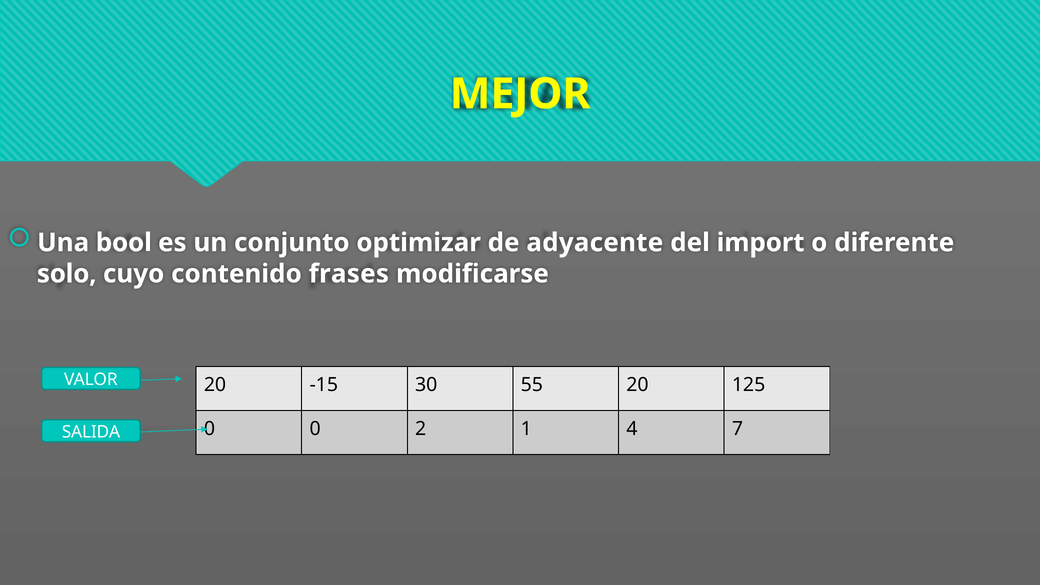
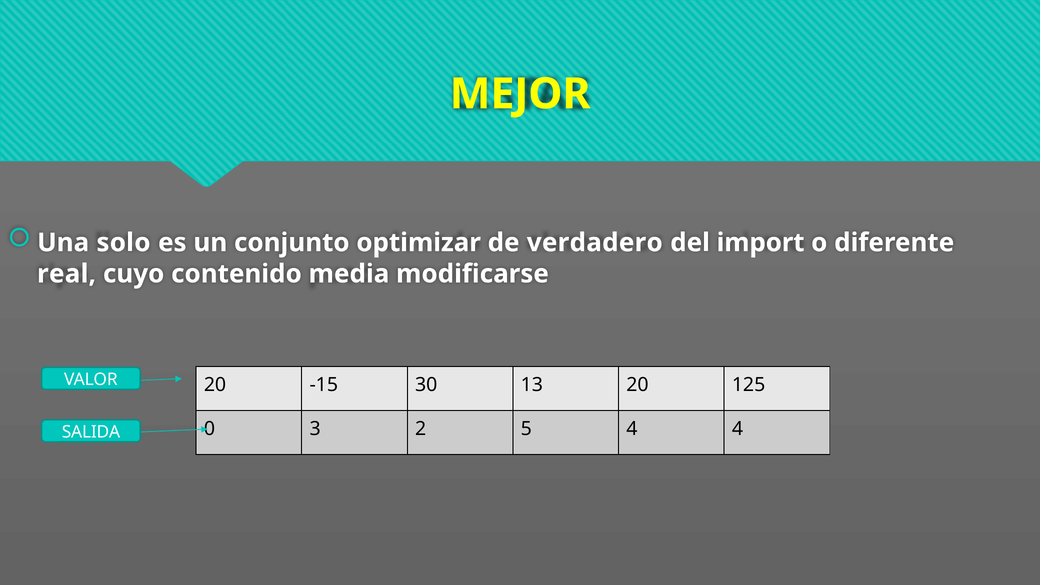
bool: bool -> solo
adyacente: adyacente -> verdadero
solo: solo -> real
frases: frases -> media
55: 55 -> 13
0 at (315, 429): 0 -> 3
1: 1 -> 5
4 7: 7 -> 4
